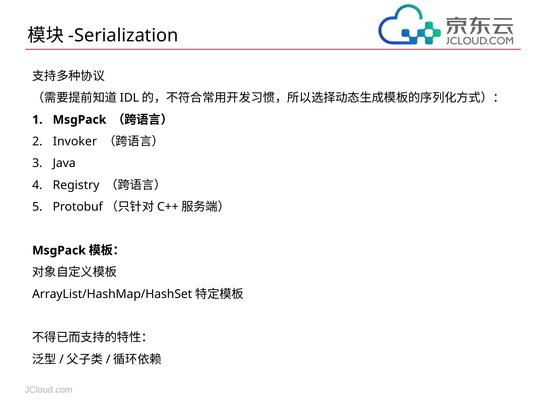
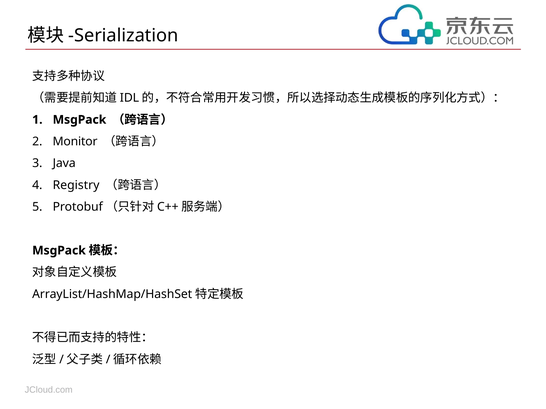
Invoker: Invoker -> Monitor
